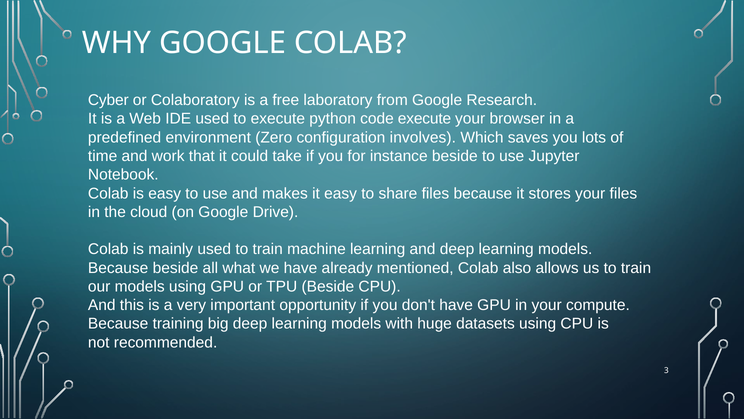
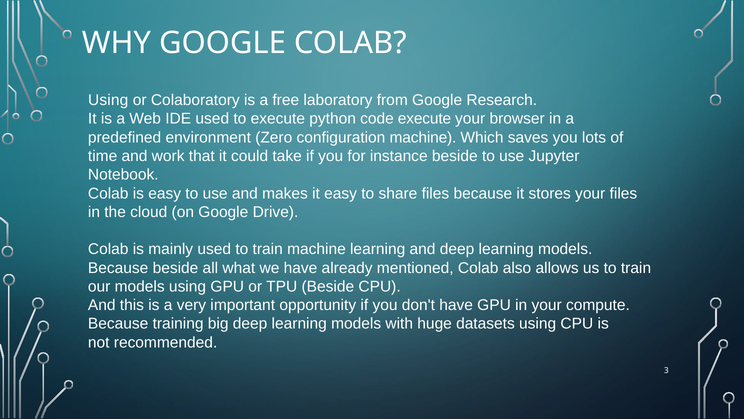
Cyber at (108, 100): Cyber -> Using
configuration involves: involves -> machine
